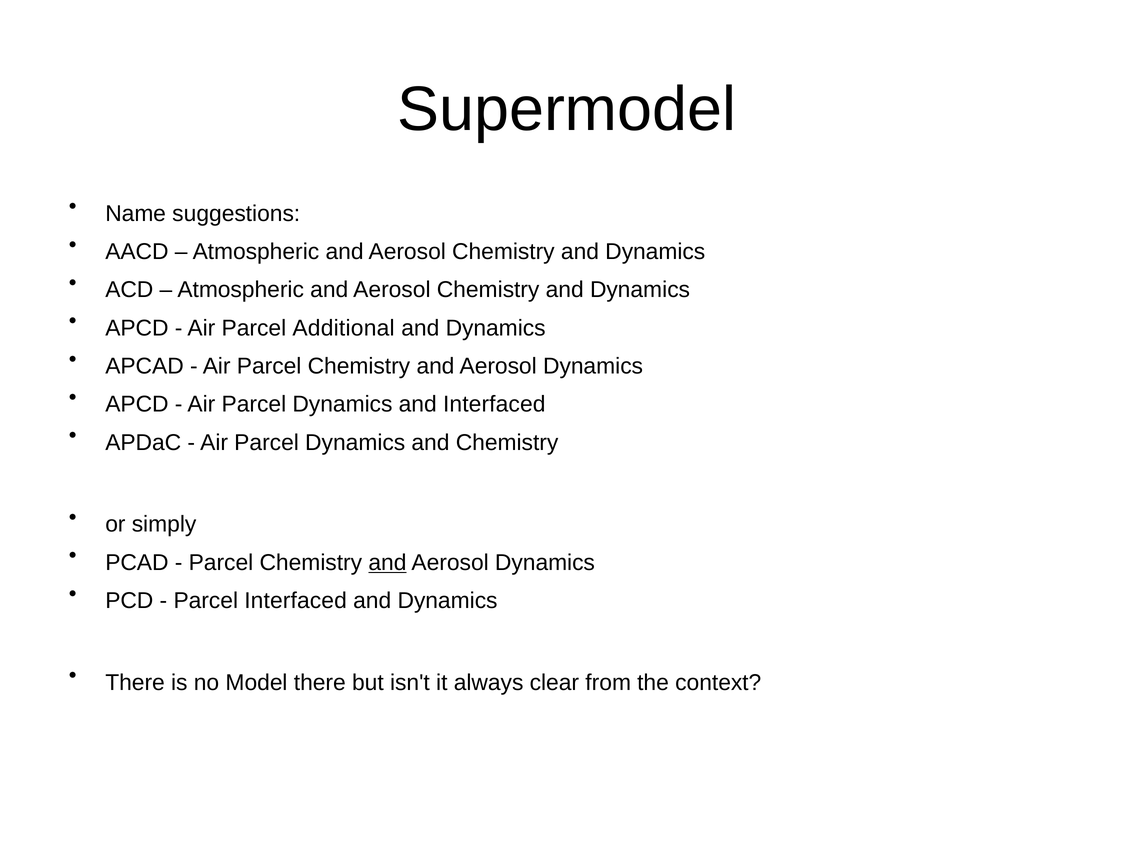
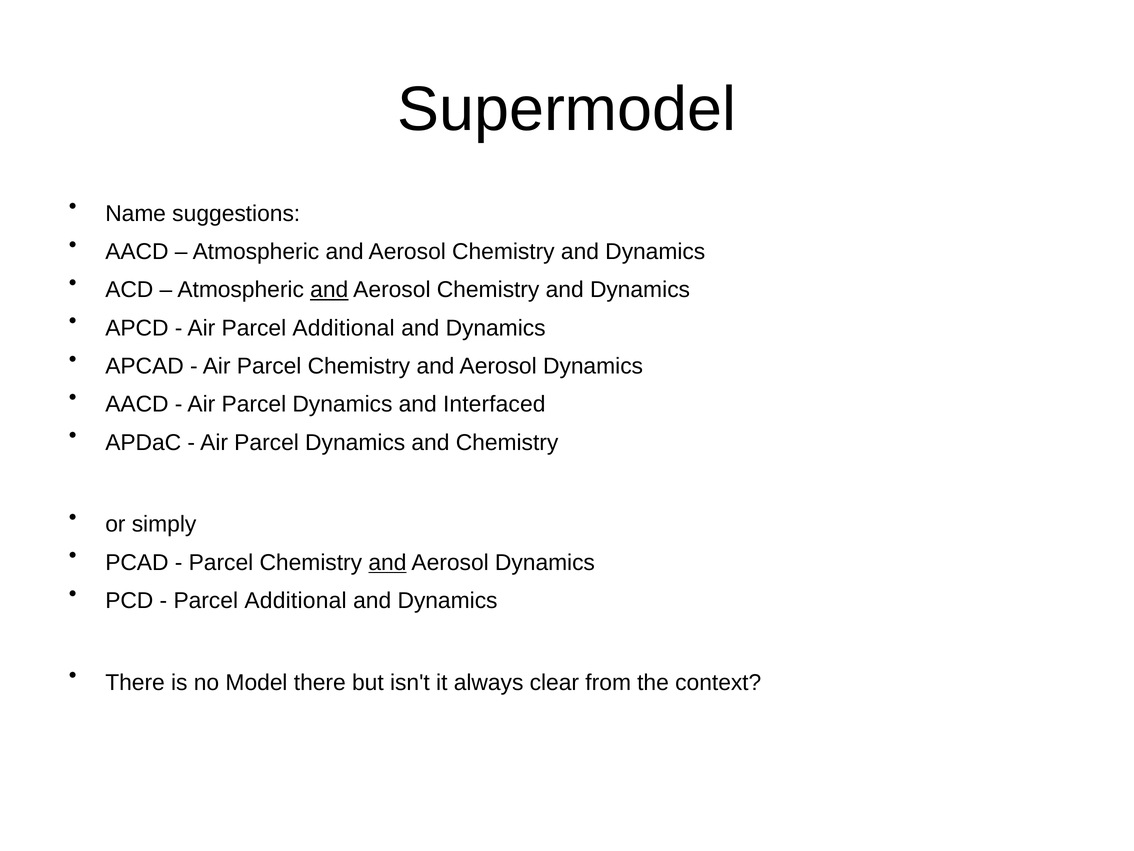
and at (329, 290) underline: none -> present
APCD at (137, 404): APCD -> AACD
Interfaced at (296, 600): Interfaced -> Additional
